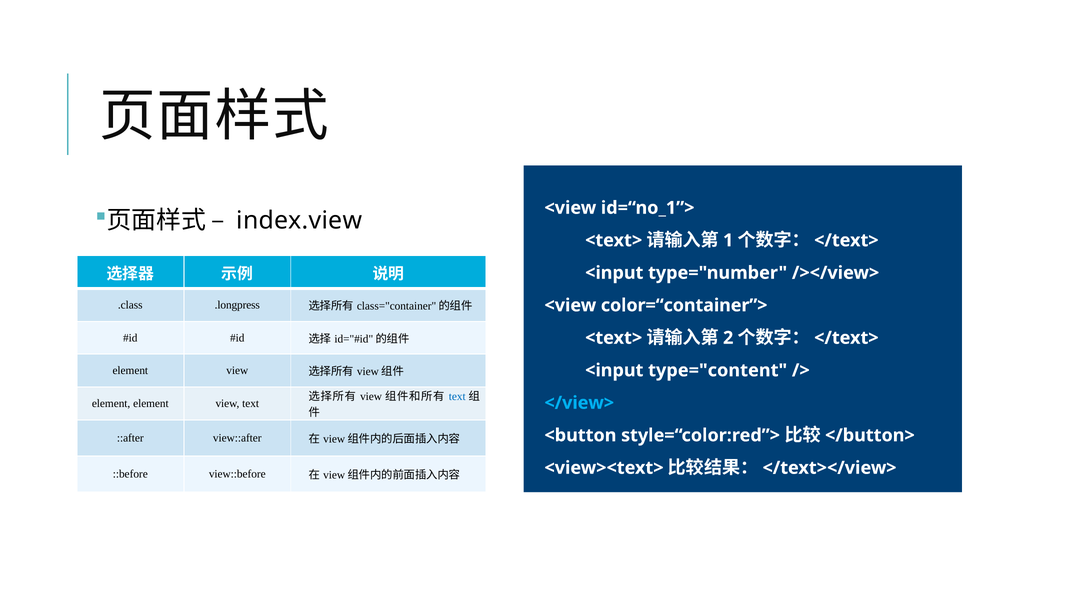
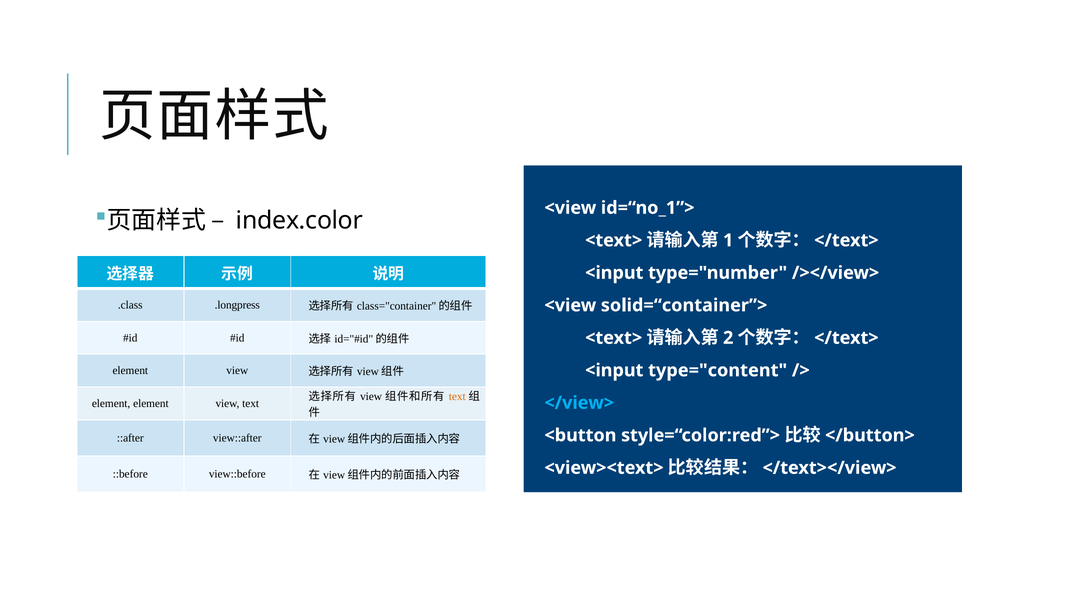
index.view: index.view -> index.color
color=“container”>: color=“container”> -> solid=“container”>
text at (457, 397) colour: blue -> orange
